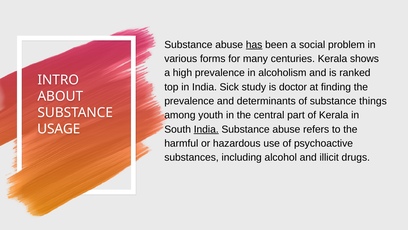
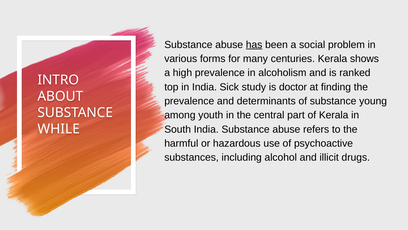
things: things -> young
India at (206, 129) underline: present -> none
USAGE: USAGE -> WHILE
